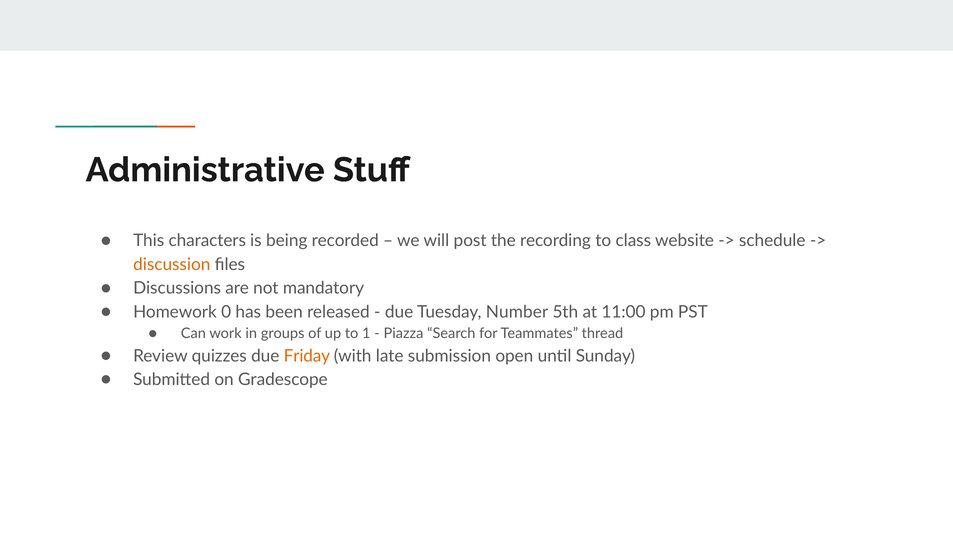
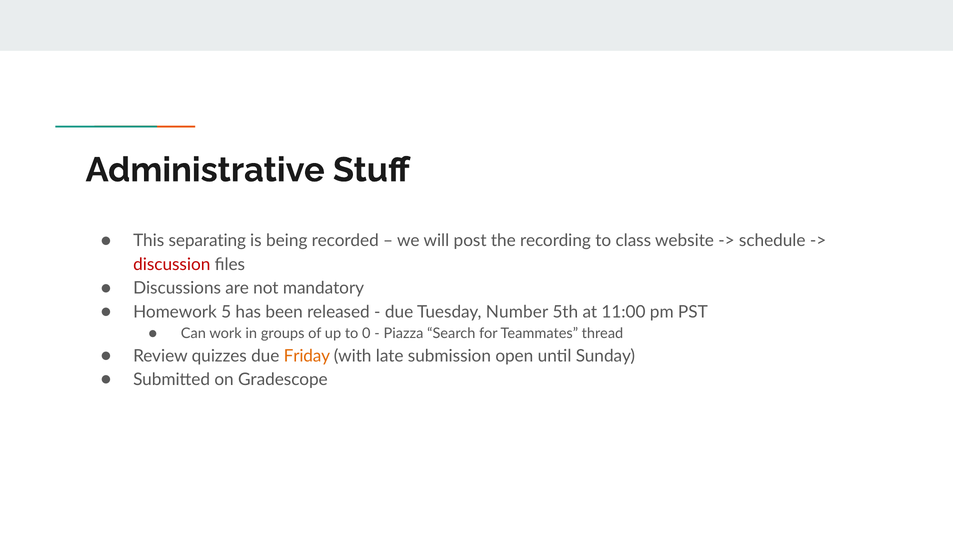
characters: characters -> separating
discussion colour: orange -> red
0: 0 -> 5
1: 1 -> 0
